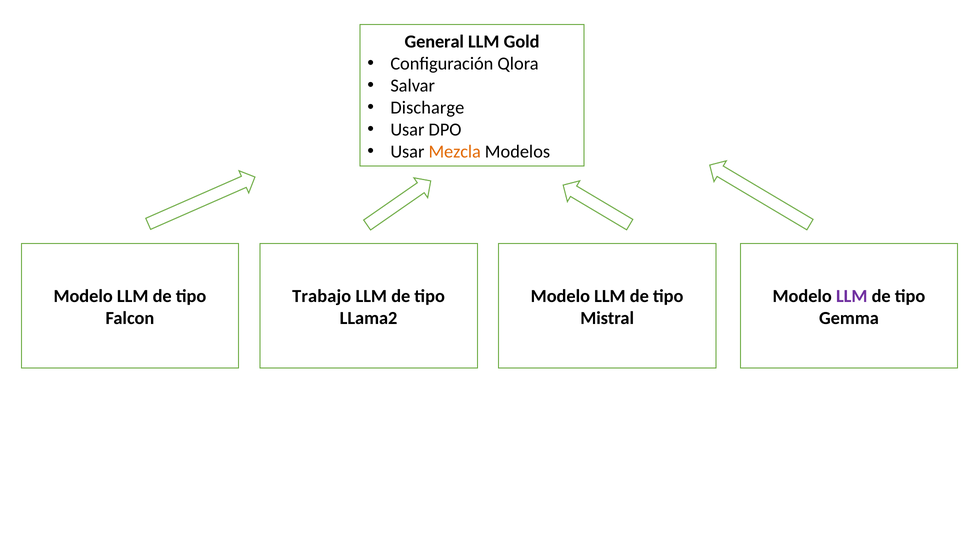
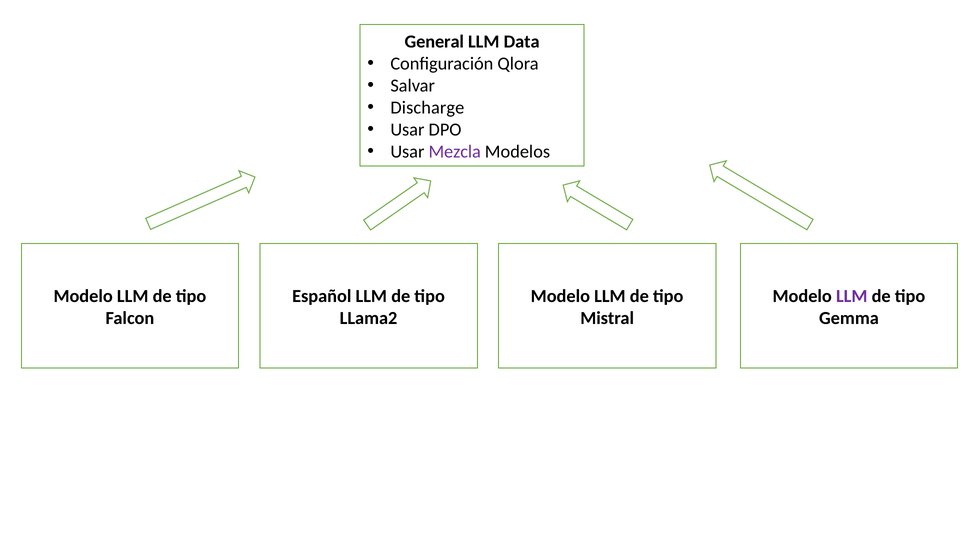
Gold: Gold -> Data
Mezcla colour: orange -> purple
Trabajo: Trabajo -> Español
